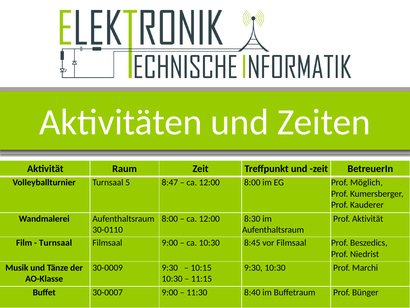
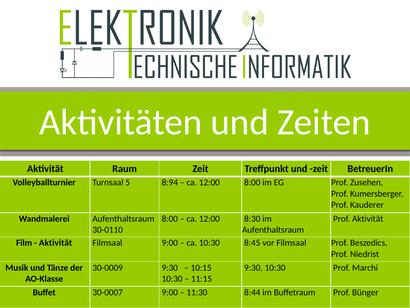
8:47: 8:47 -> 8:94
Möglich: Möglich -> Zusehen
Turnsaal at (56, 243): Turnsaal -> Aktivität
8:40: 8:40 -> 8:44
